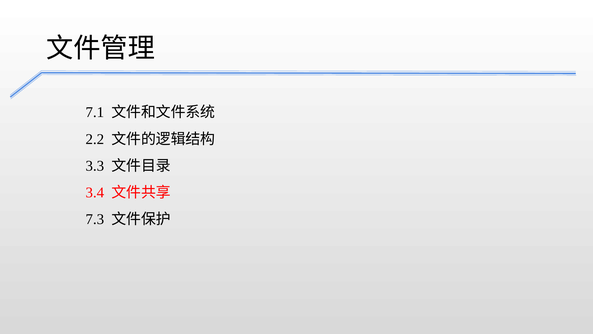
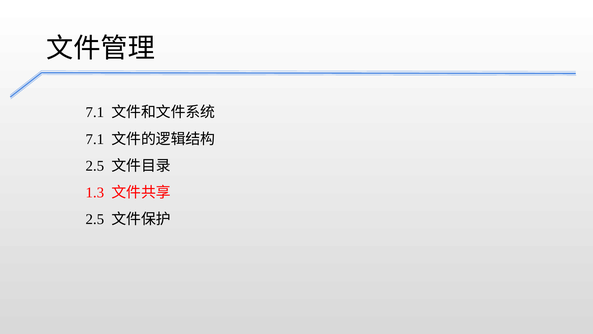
2.2 at (95, 139): 2.2 -> 7.1
3.3 at (95, 166): 3.3 -> 2.5
3.4: 3.4 -> 1.3
7.3 at (95, 219): 7.3 -> 2.5
